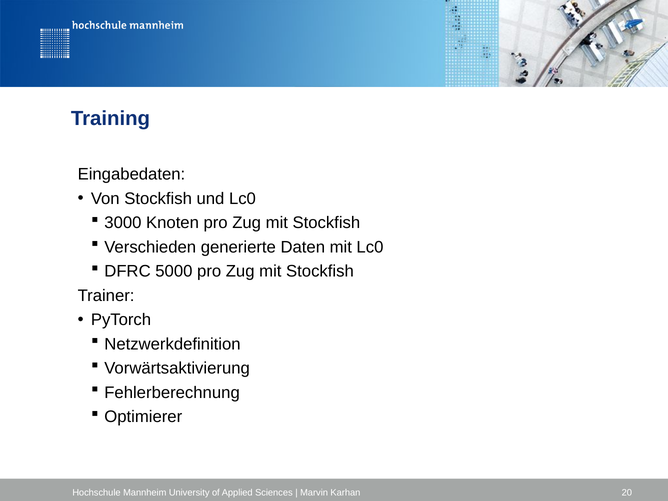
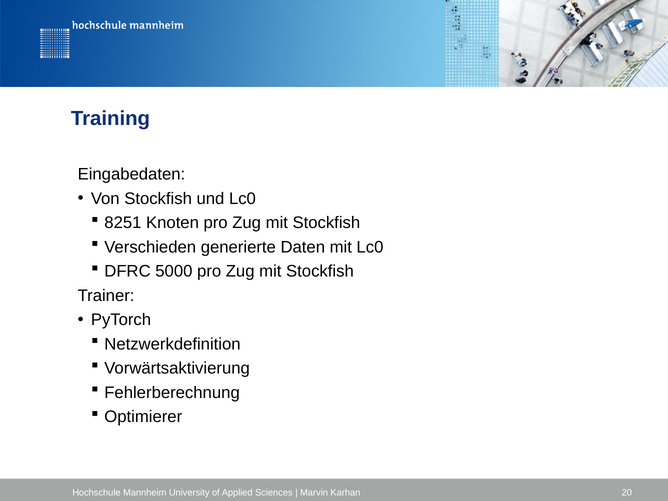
3000: 3000 -> 8251
